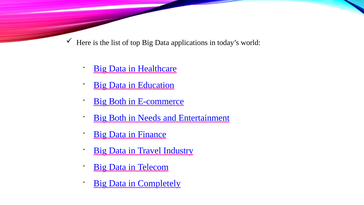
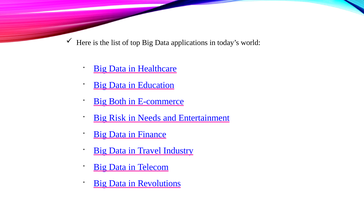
Both at (118, 118): Both -> Risk
Completely: Completely -> Revolutions
